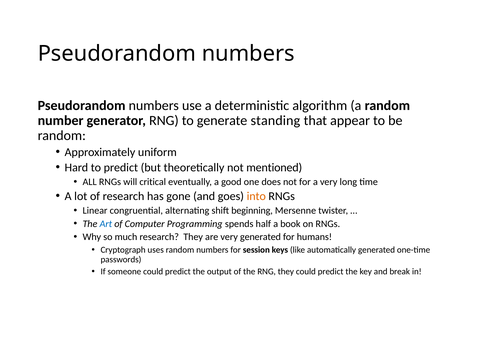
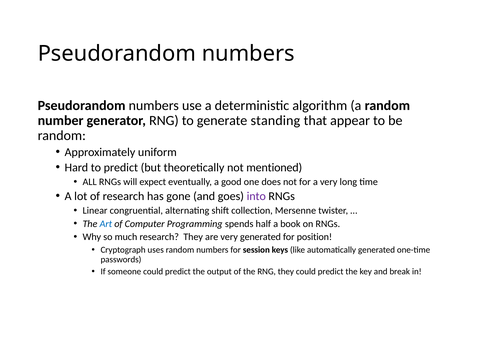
critical: critical -> expect
into colour: orange -> purple
beginning: beginning -> collection
humans: humans -> position
